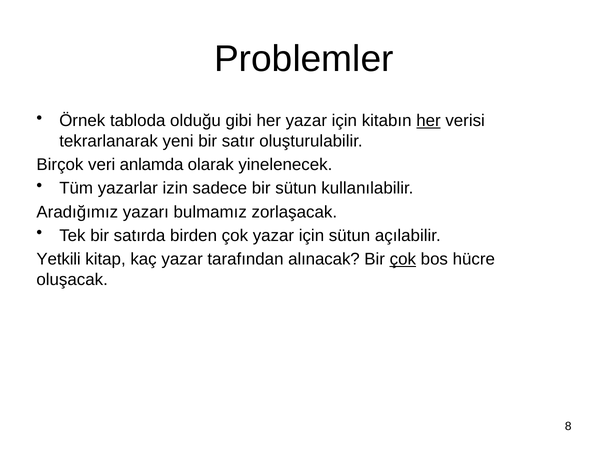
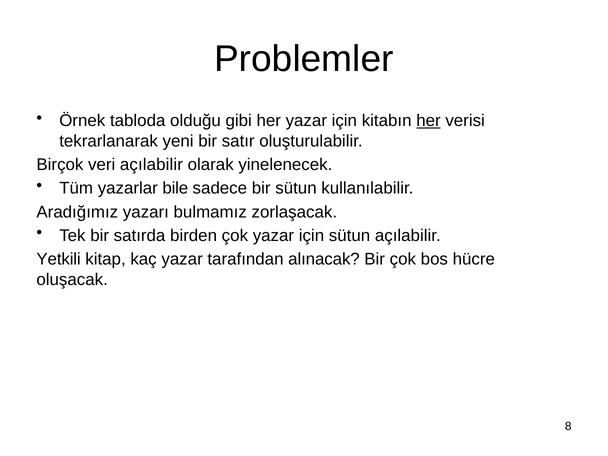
veri anlamda: anlamda -> açılabilir
izin: izin -> bile
çok at (403, 259) underline: present -> none
